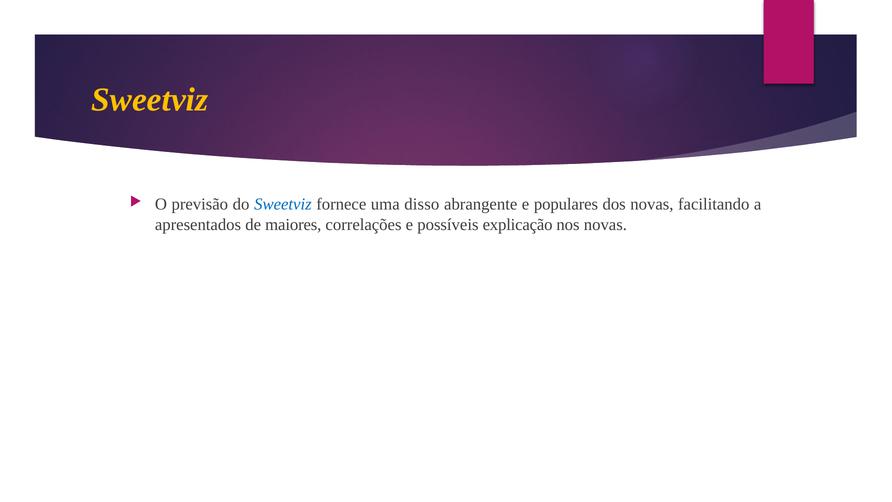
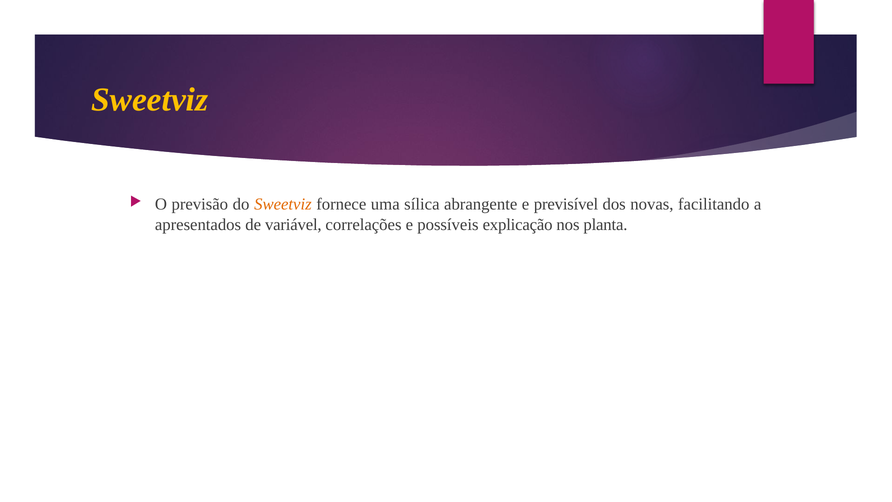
Sweetviz at (283, 204) colour: blue -> orange
disso: disso -> sílica
populares: populares -> previsível
maiores: maiores -> variável
nos novas: novas -> planta
